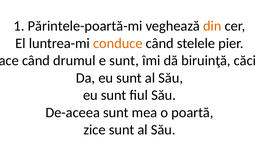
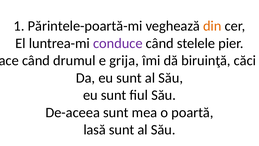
conduce colour: orange -> purple
e sunt: sunt -> grija
zice: zice -> lasă
